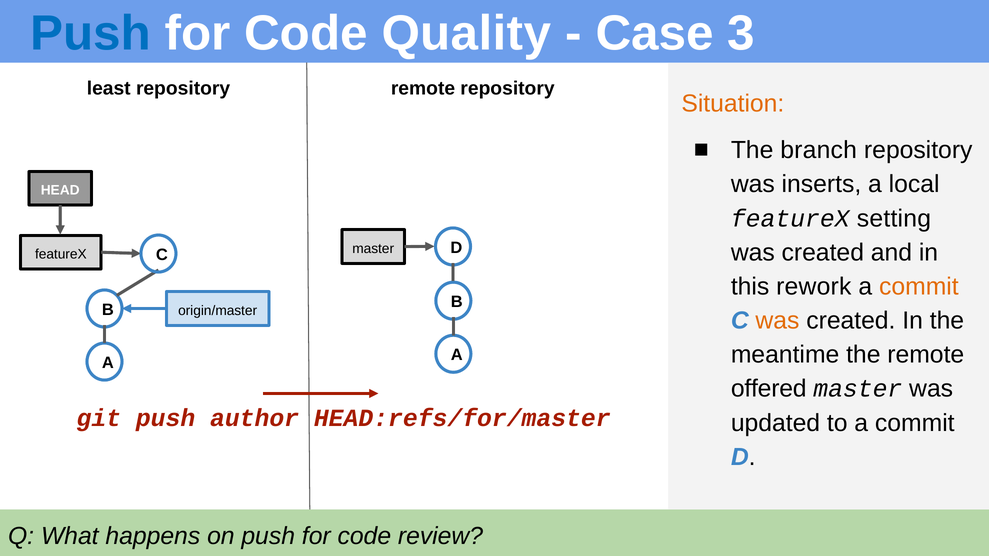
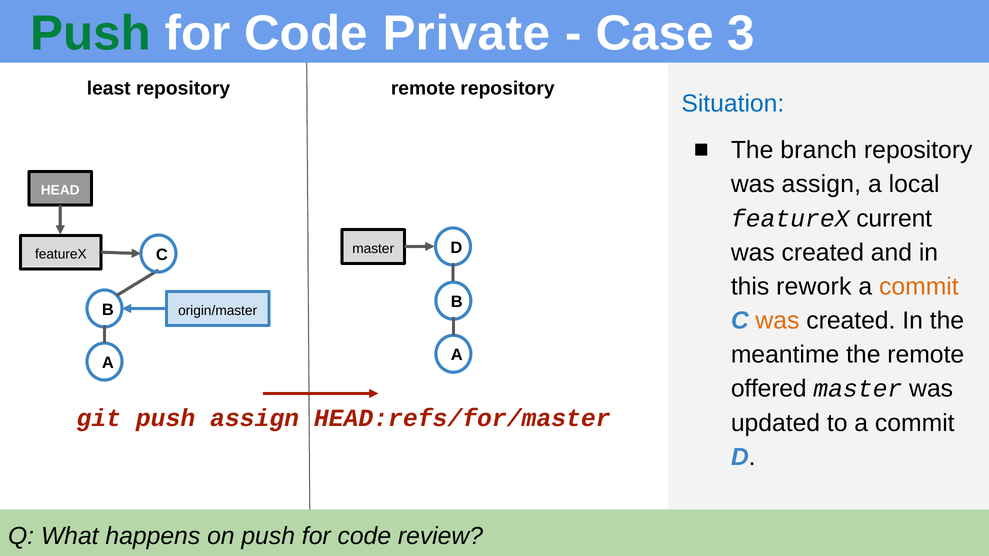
Push at (91, 34) colour: blue -> green
Quality: Quality -> Private
Situation colour: orange -> blue
was inserts: inserts -> assign
setting: setting -> current
push author: author -> assign
